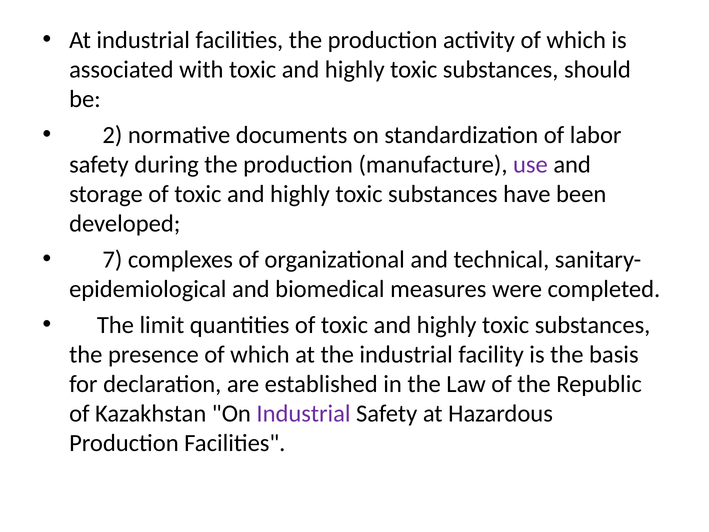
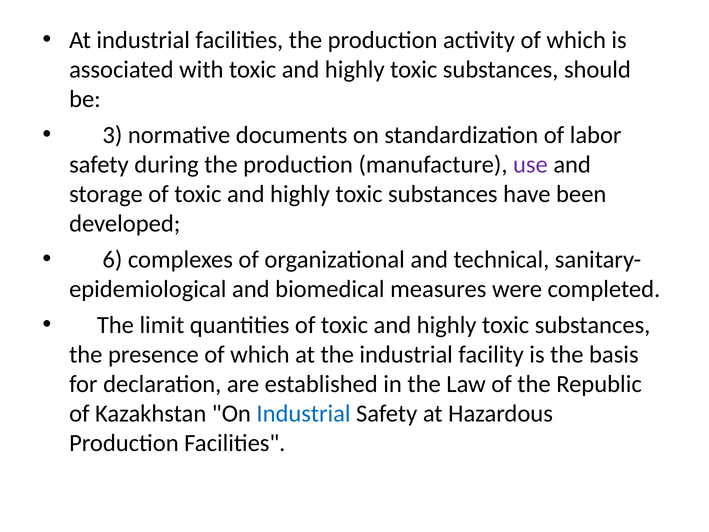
2: 2 -> 3
7: 7 -> 6
Industrial at (304, 414) colour: purple -> blue
